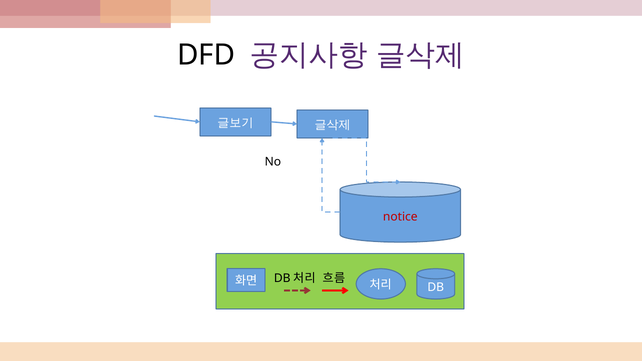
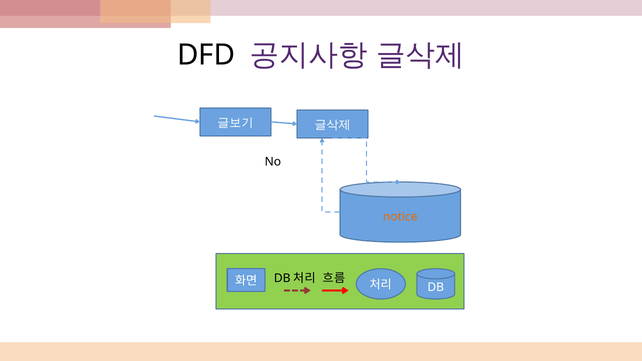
notice colour: red -> orange
